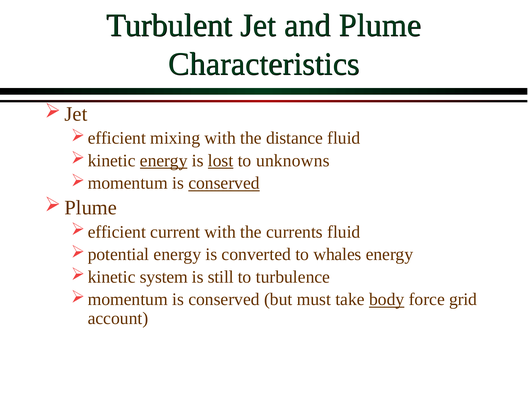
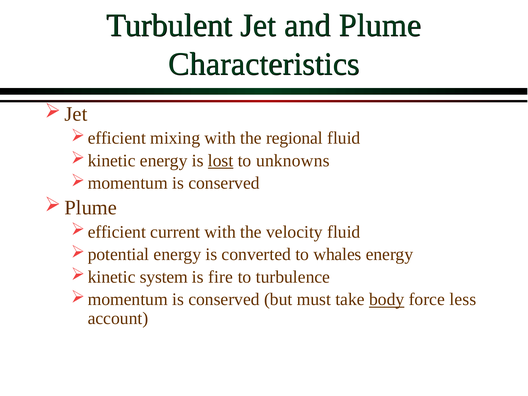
distance: distance -> regional
energy at (164, 161) underline: present -> none
conserved at (224, 183) underline: present -> none
currents: currents -> velocity
still: still -> fire
grid: grid -> less
